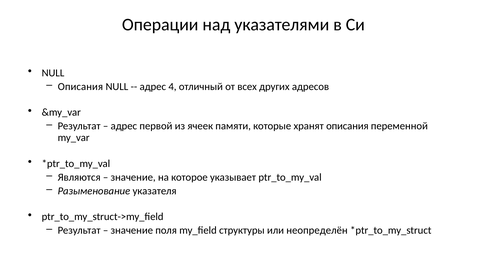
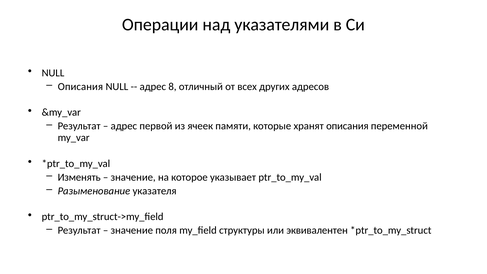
4: 4 -> 8
Являются: Являются -> Изменять
неопределён: неопределён -> эквивалентен
